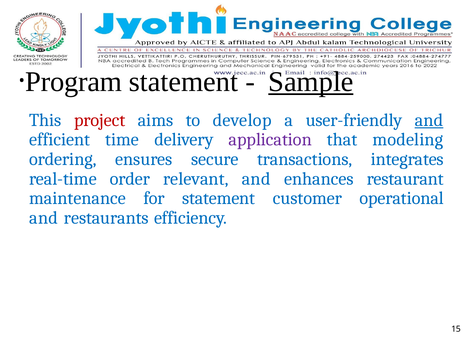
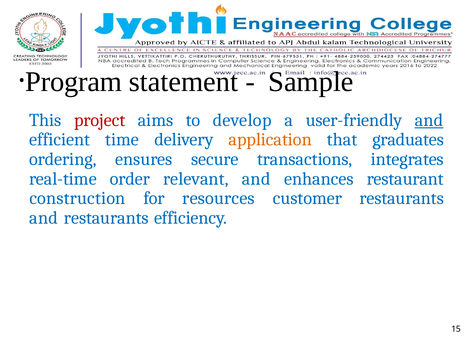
Sample underline: present -> none
application colour: purple -> orange
modeling: modeling -> graduates
maintenance: maintenance -> construction
for statement: statement -> resources
customer operational: operational -> restaurants
